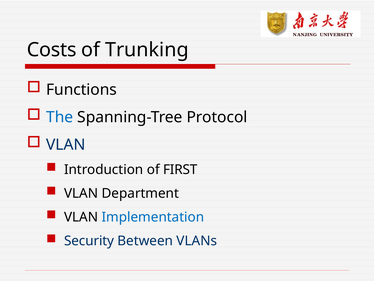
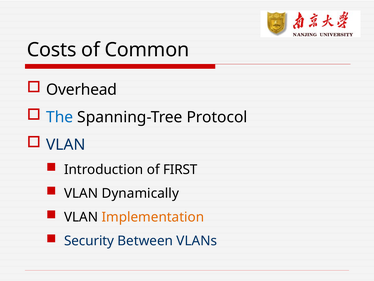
Trunking: Trunking -> Common
Functions: Functions -> Overhead
Department: Department -> Dynamically
Implementation colour: blue -> orange
